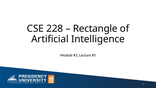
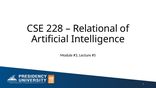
Rectangle: Rectangle -> Relational
